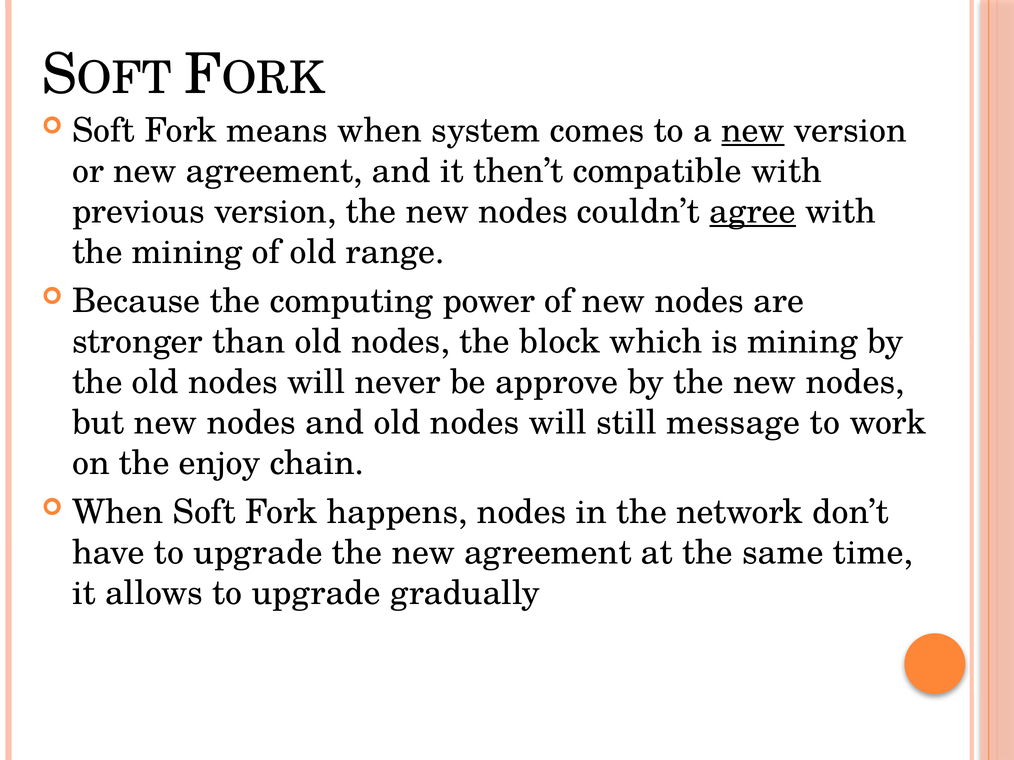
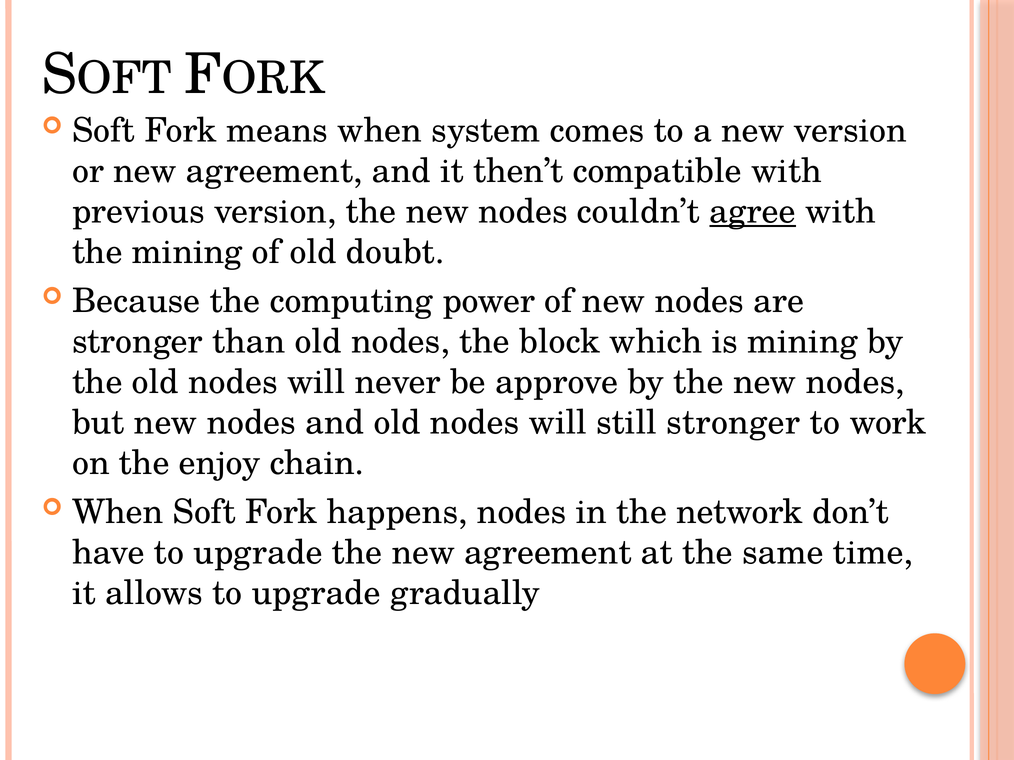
new at (753, 131) underline: present -> none
range: range -> doubt
still message: message -> stronger
